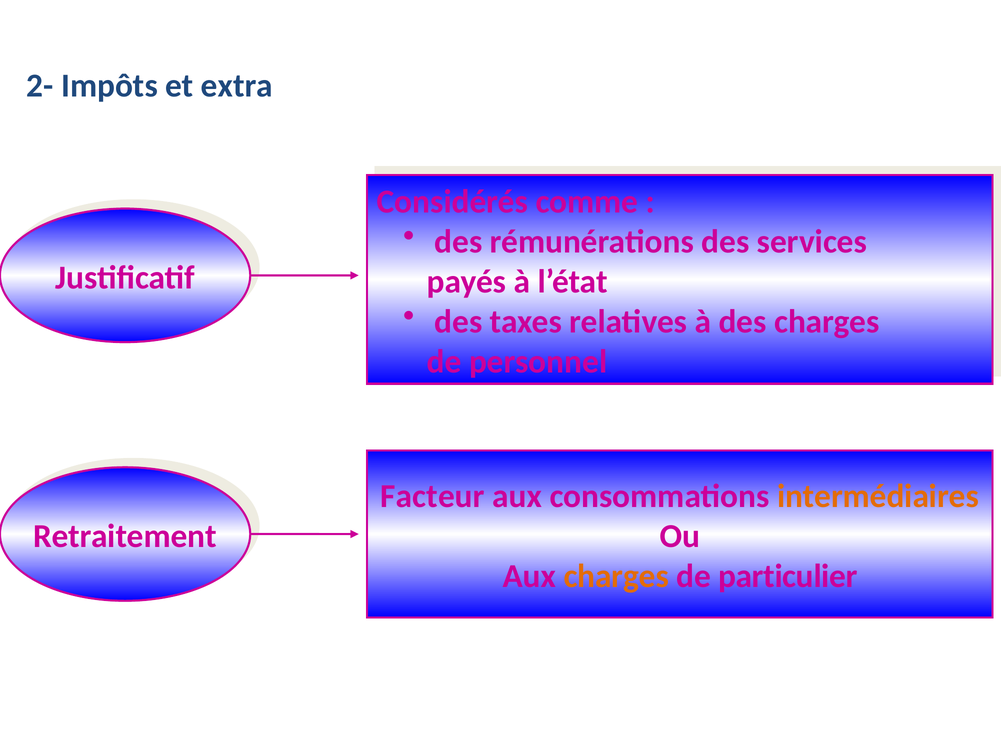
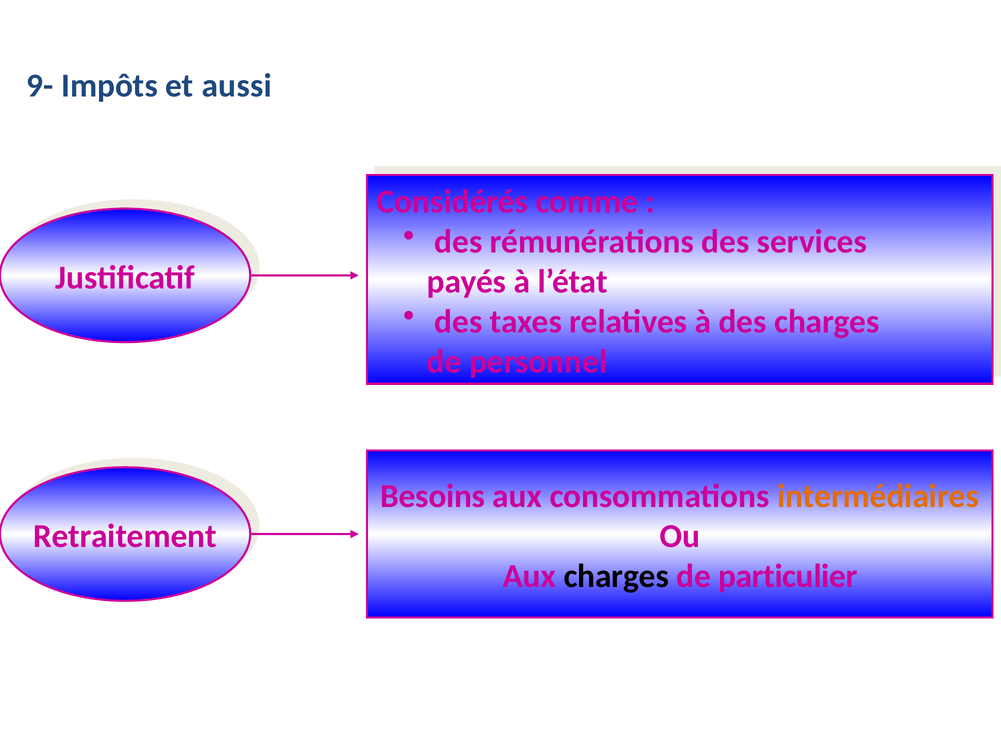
2-: 2- -> 9-
extra: extra -> aussi
Facteur: Facteur -> Besoins
charges at (616, 576) colour: orange -> black
